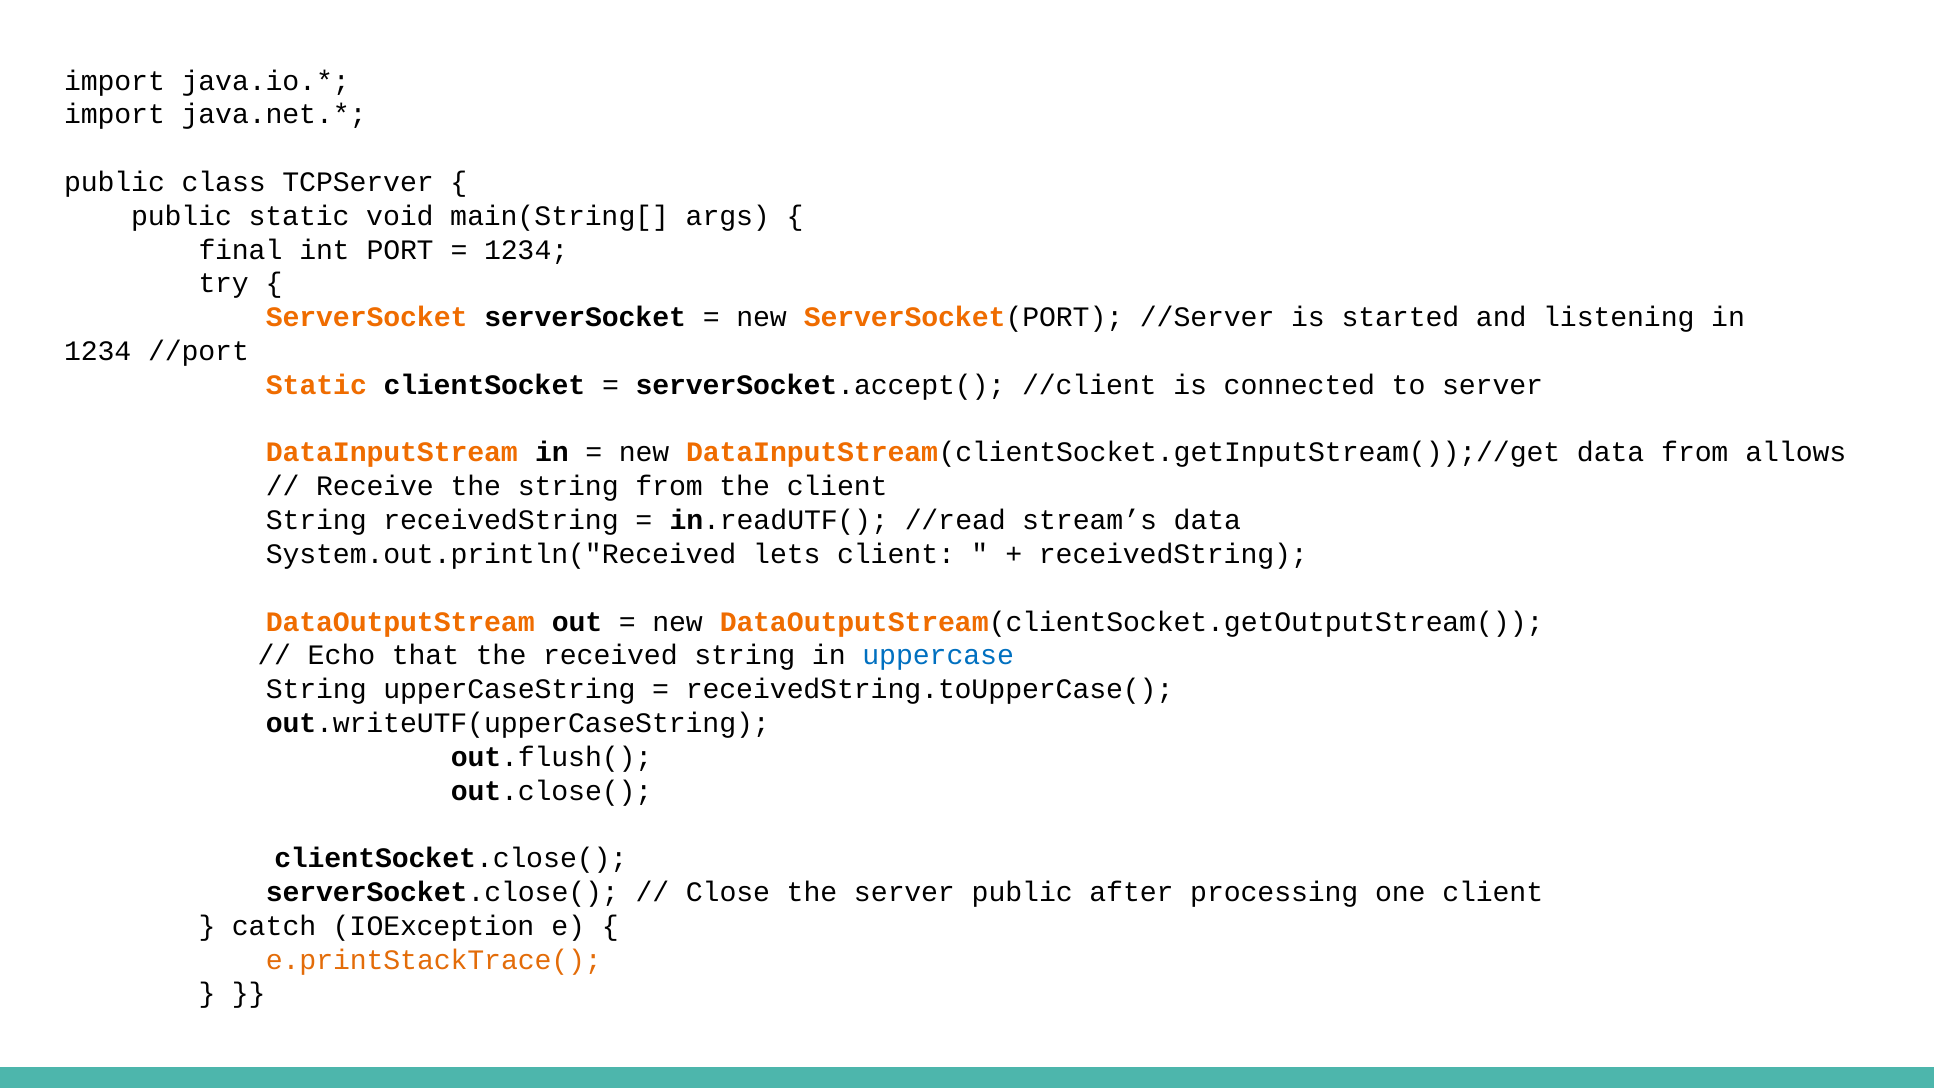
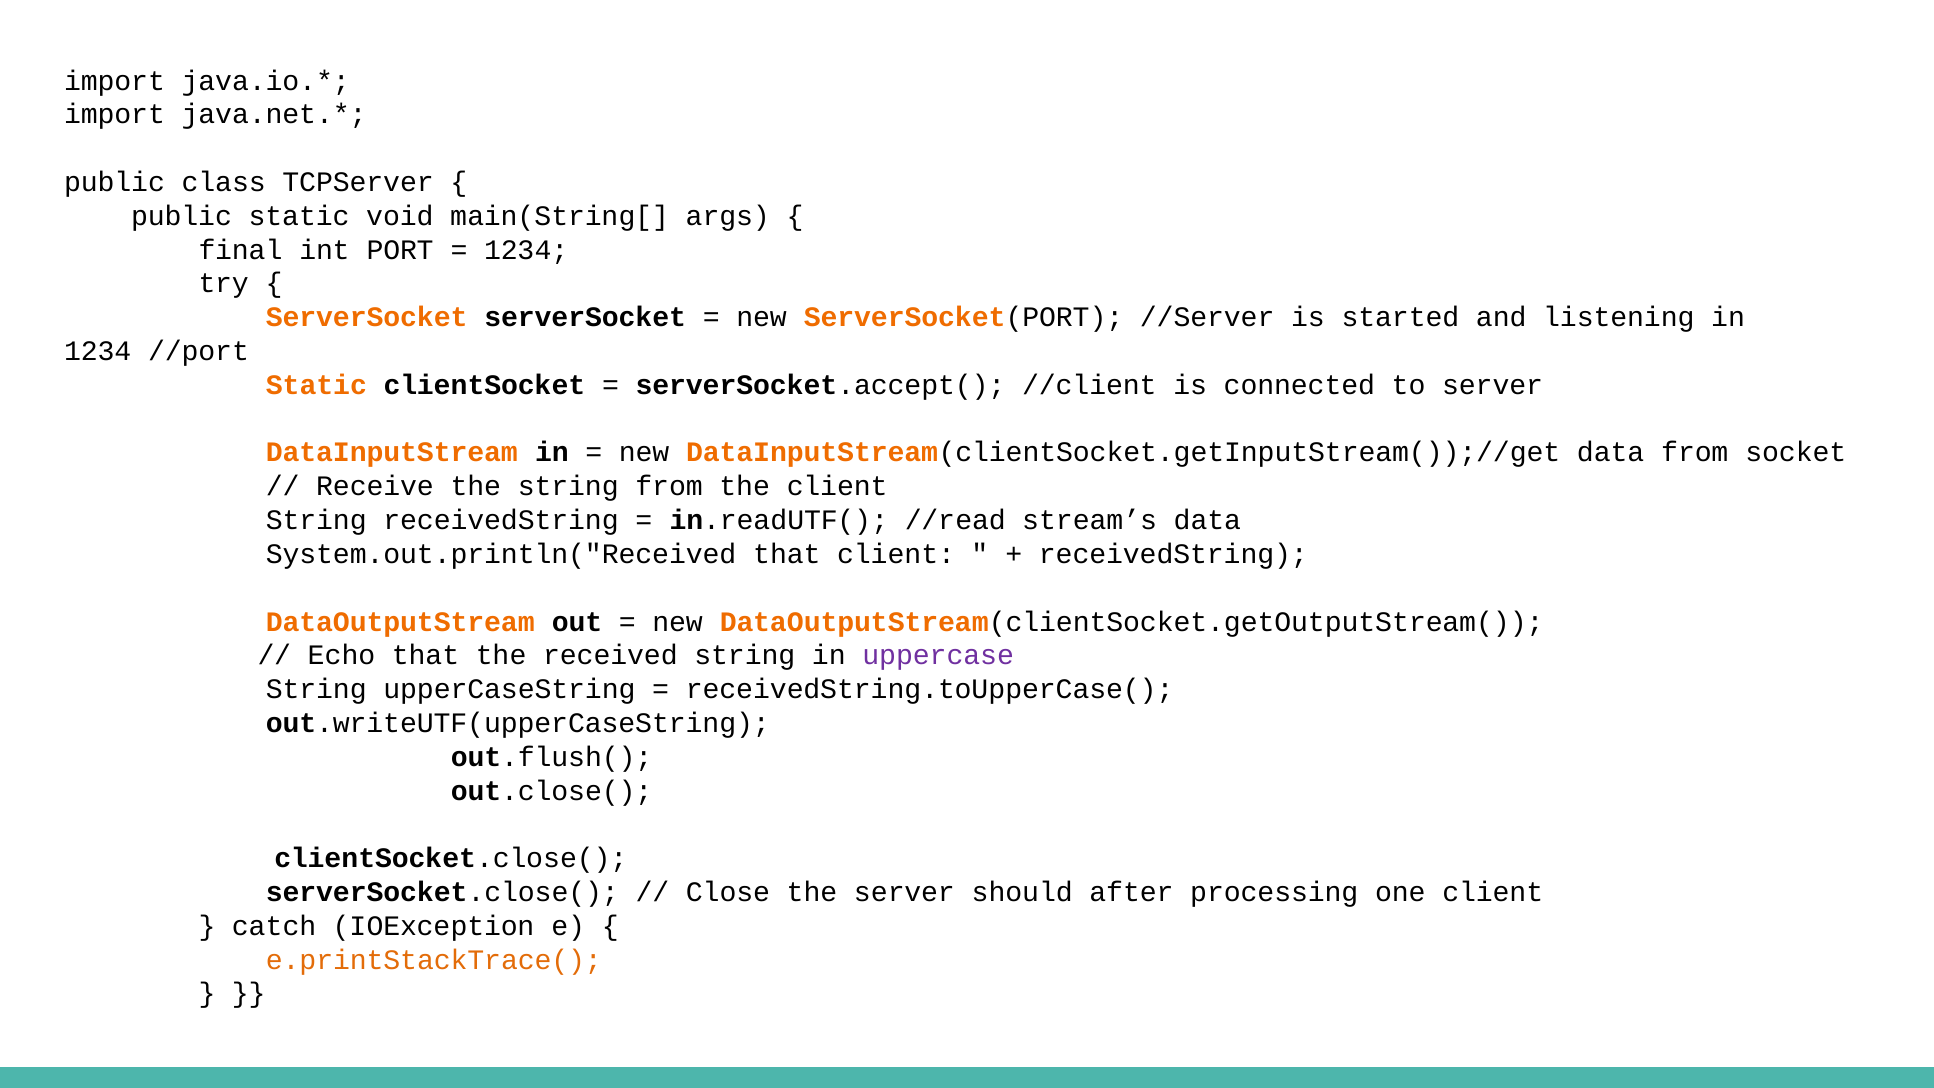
allows: allows -> socket
System.out.println("Received lets: lets -> that
uppercase colour: blue -> purple
server public: public -> should
